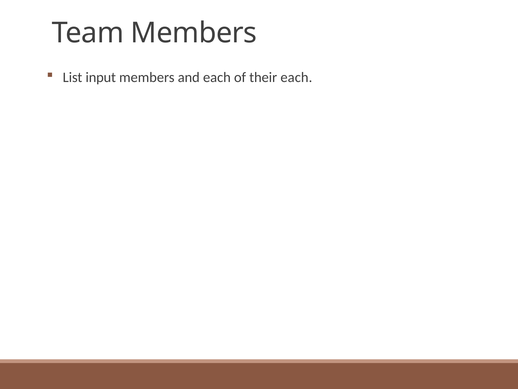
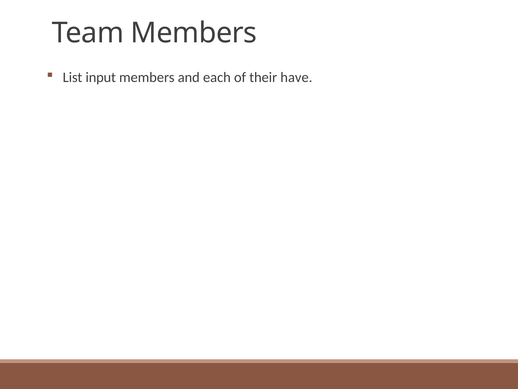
their each: each -> have
